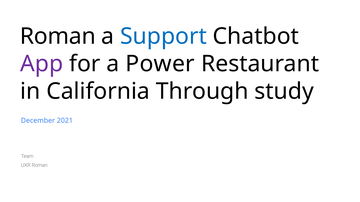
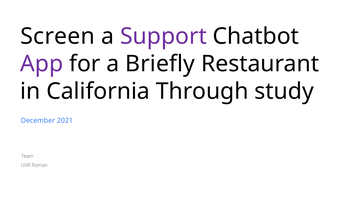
Roman at (58, 36): Roman -> Screen
Support colour: blue -> purple
Power: Power -> Briefly
